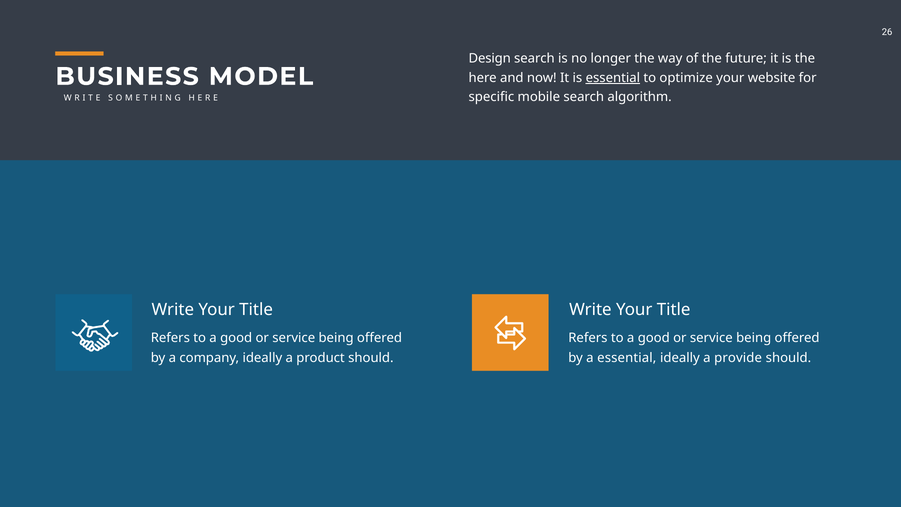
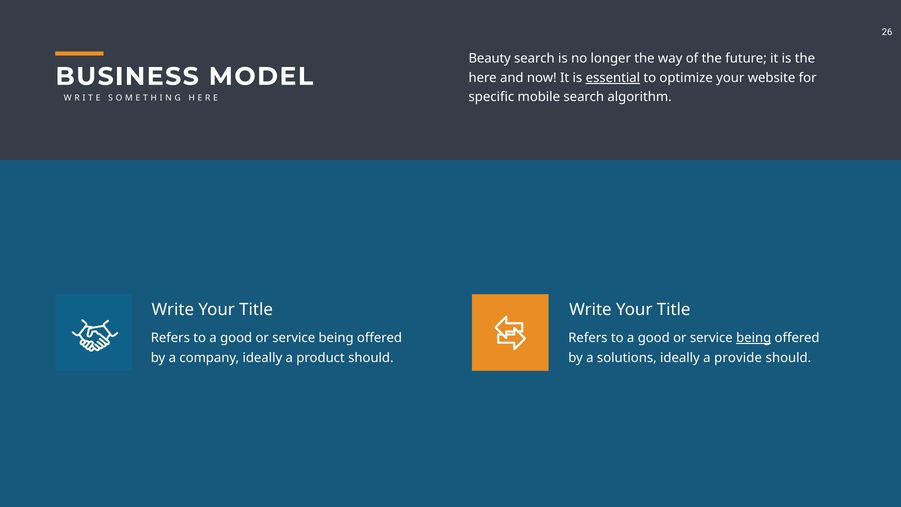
Design: Design -> Beauty
being at (754, 338) underline: none -> present
a essential: essential -> solutions
